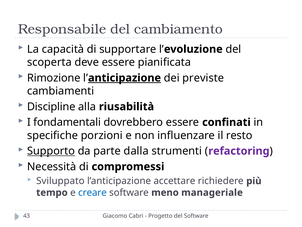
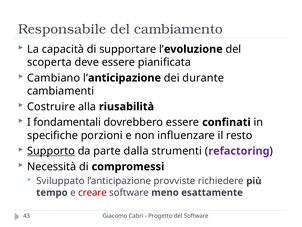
Rimozione: Rimozione -> Cambiano
anticipazione underline: present -> none
previste: previste -> durante
Discipline: Discipline -> Costruire
accettare: accettare -> provviste
creare colour: blue -> red
manageriale: manageriale -> esattamente
